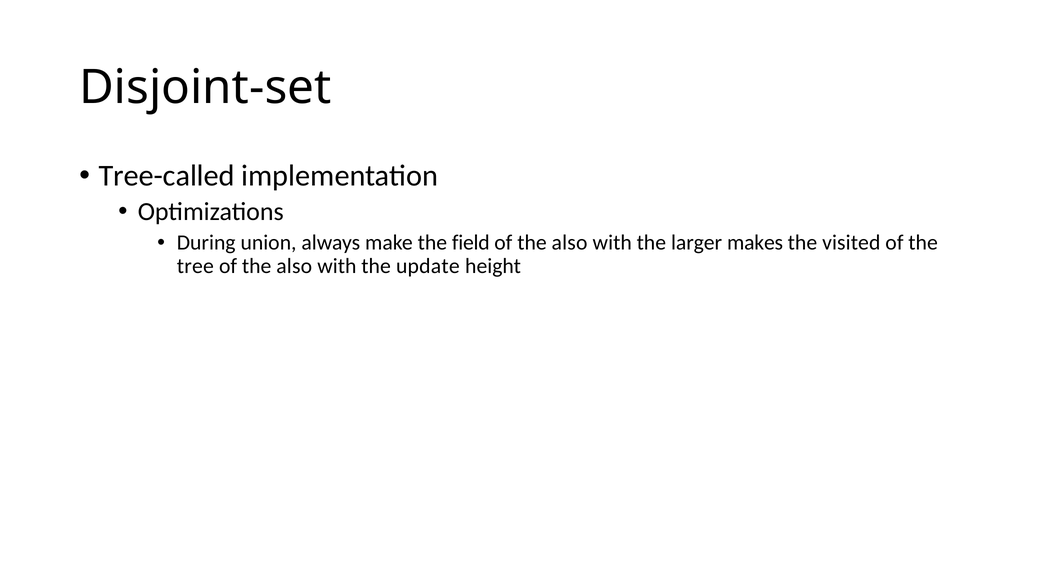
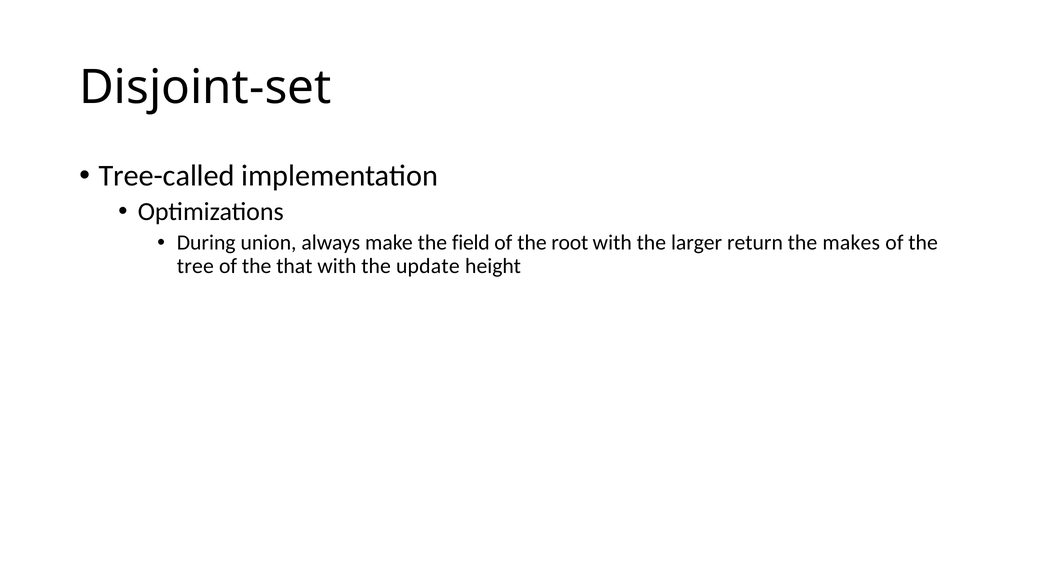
also at (570, 243): also -> root
makes: makes -> return
visited: visited -> makes
also at (294, 266): also -> that
